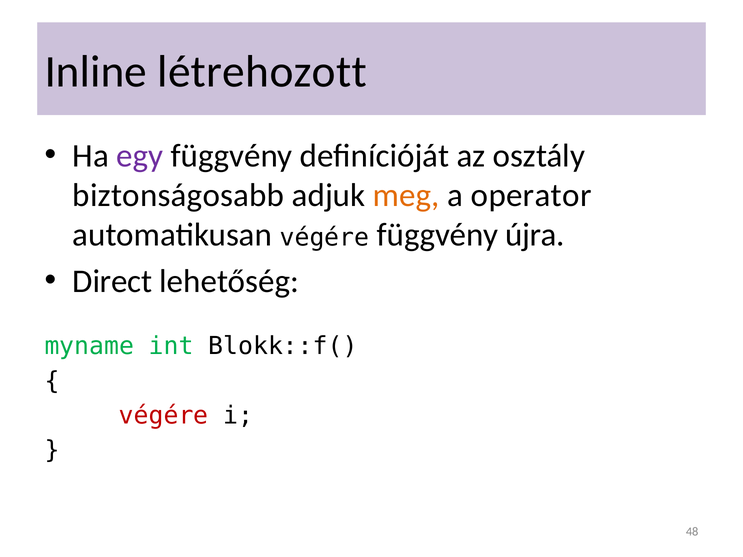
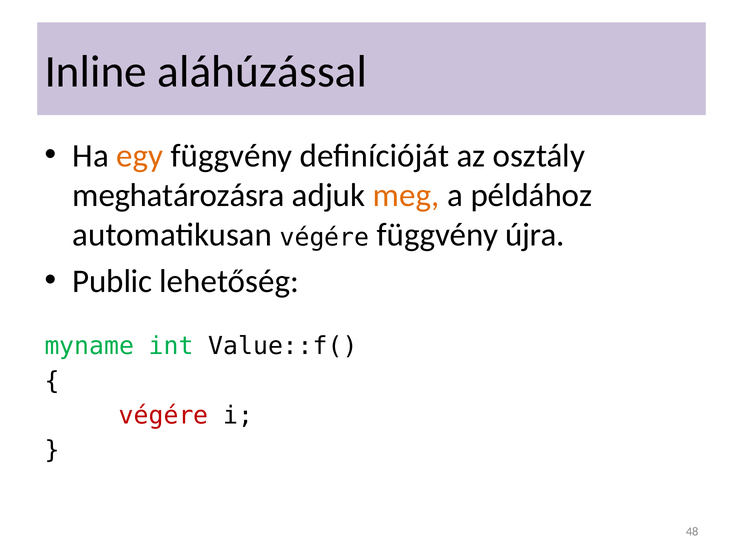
létrehozott: létrehozott -> aláhúzással
egy colour: purple -> orange
biztonságosabb: biztonságosabb -> meghatározásra
operator: operator -> példához
Direct: Direct -> Public
Blokk::f(: Blokk::f( -> Value::f(
